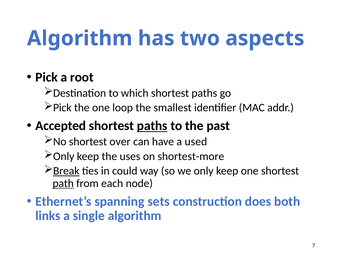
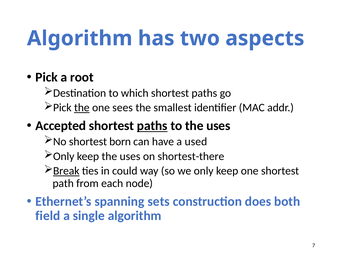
the at (82, 107) underline: none -> present
loop: loop -> sees
to the past: past -> uses
over: over -> born
shortest-more: shortest-more -> shortest-there
path underline: present -> none
links: links -> field
